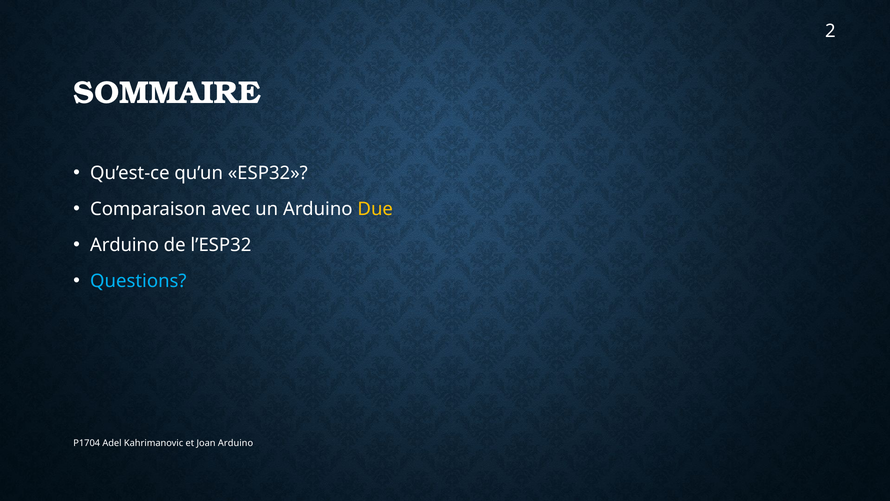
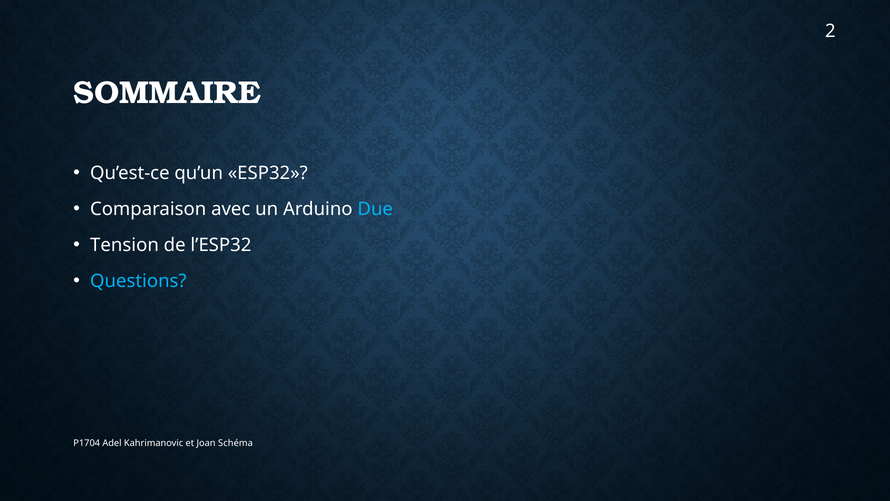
Due colour: yellow -> light blue
Arduino at (125, 245): Arduino -> Tension
Joan Arduino: Arduino -> Schéma
